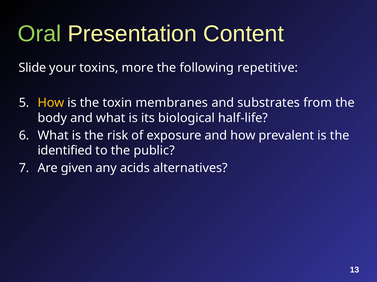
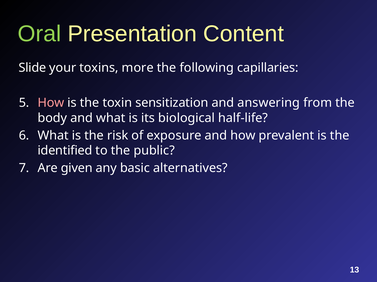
repetitive: repetitive -> capillaries
How at (51, 103) colour: yellow -> pink
membranes: membranes -> sensitization
substrates: substrates -> answering
acids: acids -> basic
